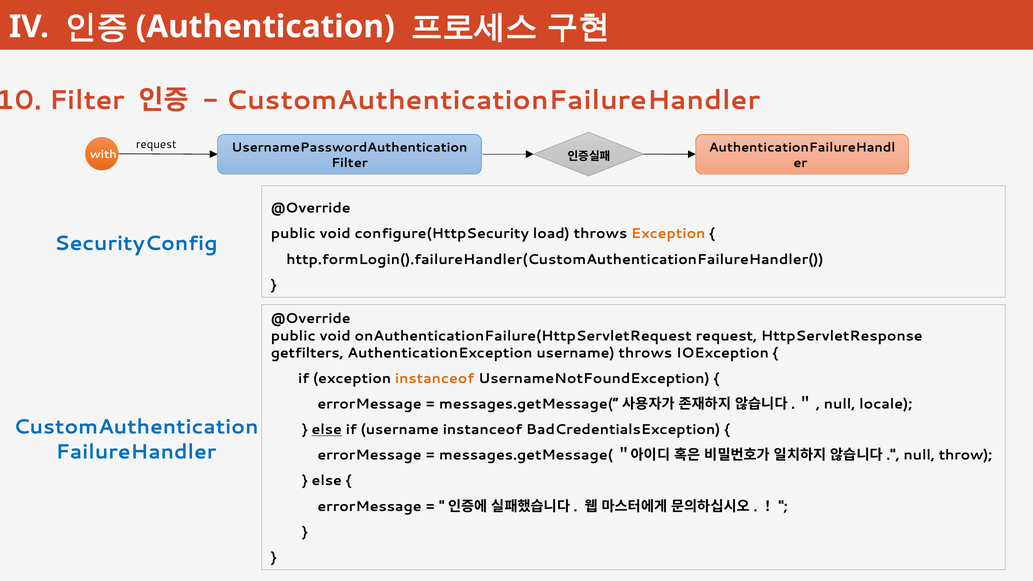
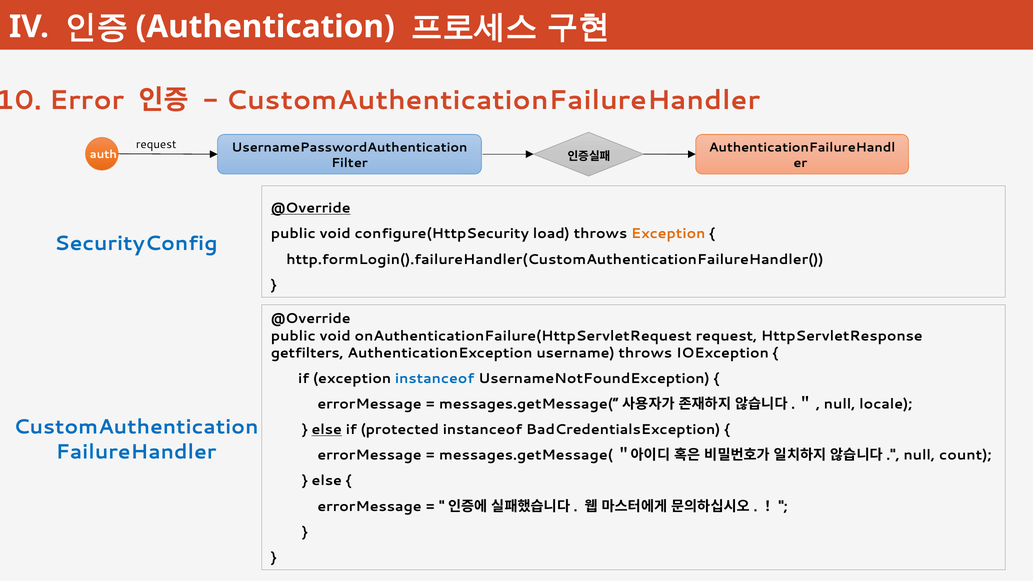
Filter at (87, 100): Filter -> Error
with: with -> auth
@Override at (311, 208) underline: none -> present
instanceof at (435, 379) colour: orange -> blue
if username: username -> protected
throw: throw -> count
